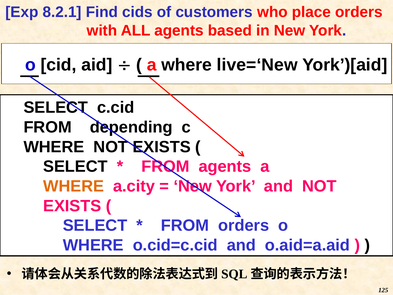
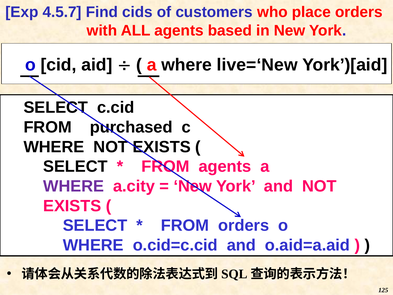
8.2.1: 8.2.1 -> 4.5.7
depending: depending -> purchased
WHERE at (74, 186) colour: orange -> purple
